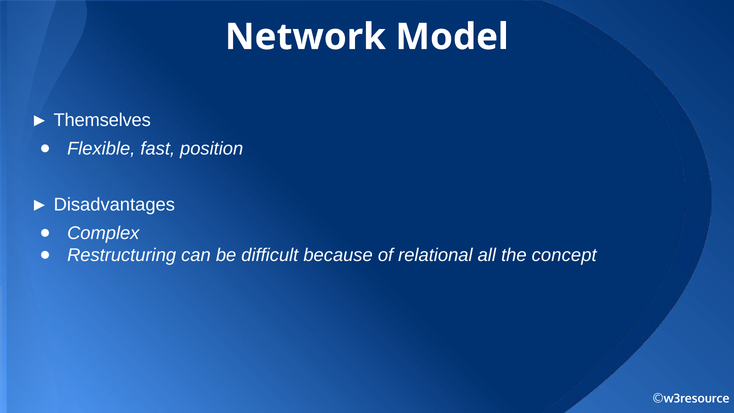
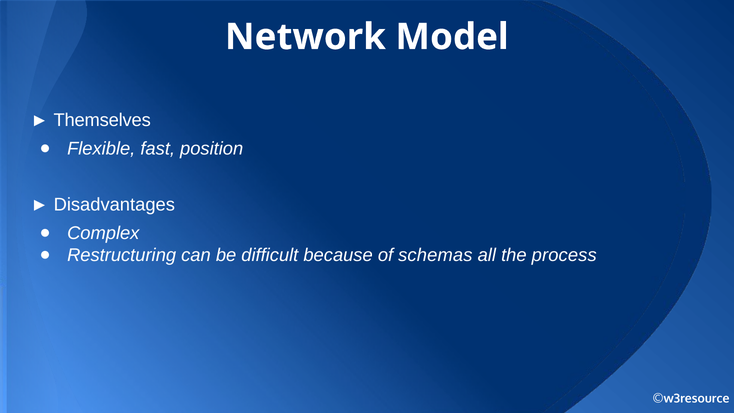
relational: relational -> schemas
concept: concept -> process
